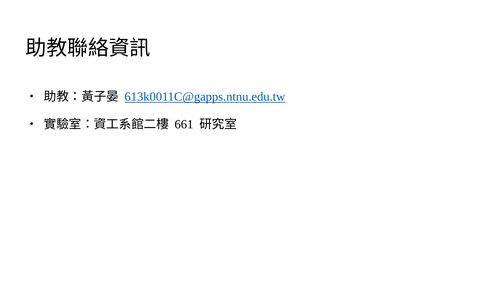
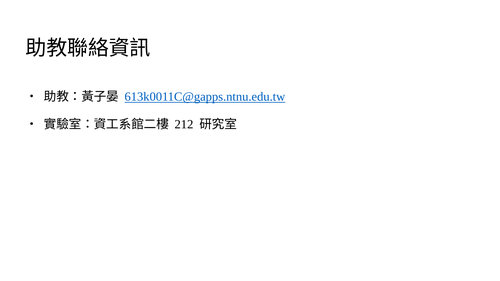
661: 661 -> 212
